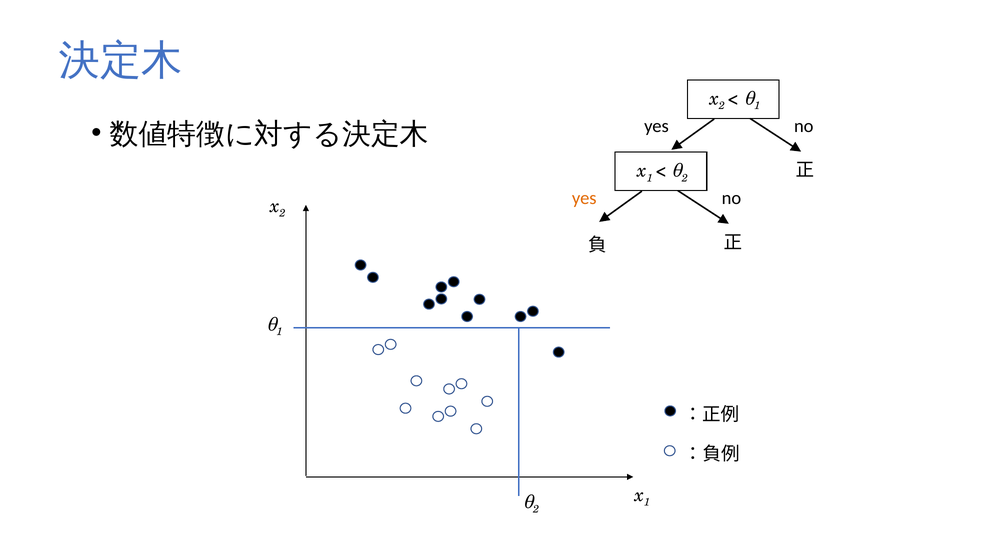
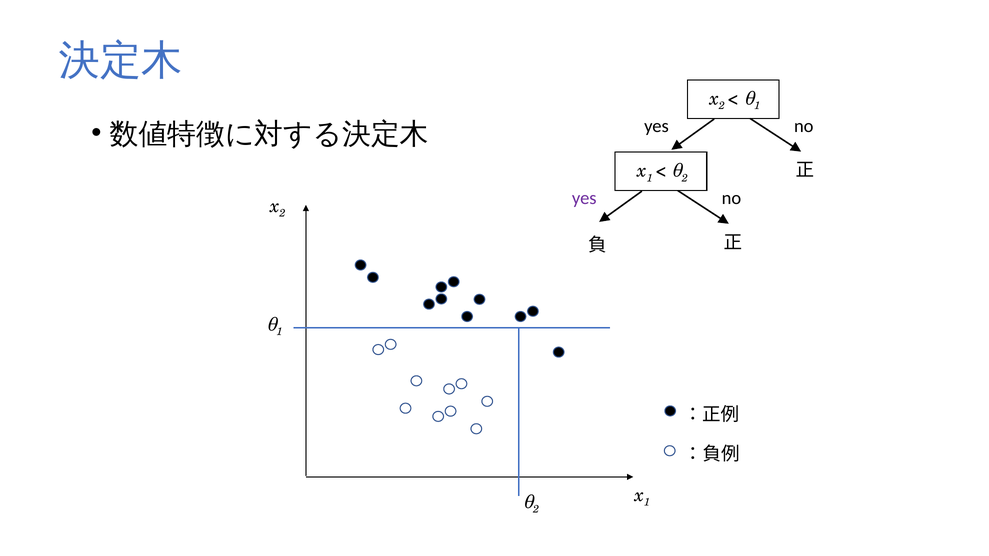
yes at (584, 198) colour: orange -> purple
